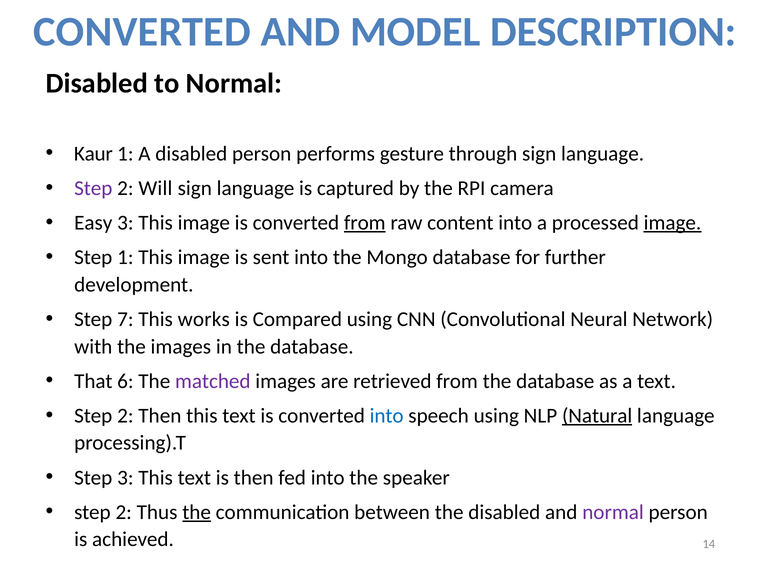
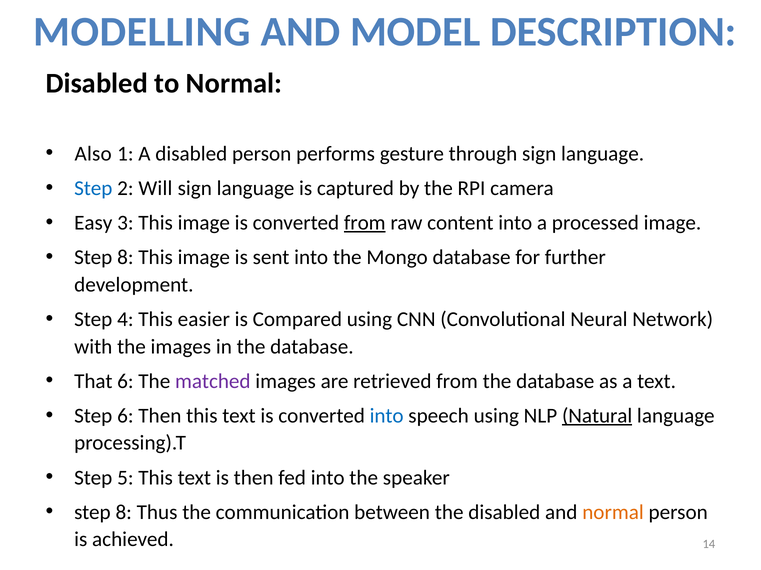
CONVERTED at (142, 32): CONVERTED -> MODELLING
Kaur: Kaur -> Also
Step at (93, 188) colour: purple -> blue
image at (673, 223) underline: present -> none
1 at (125, 258): 1 -> 8
7: 7 -> 4
works: works -> easier
2 at (125, 416): 2 -> 6
Step 3: 3 -> 5
2 at (124, 513): 2 -> 8
the at (197, 513) underline: present -> none
normal at (613, 513) colour: purple -> orange
